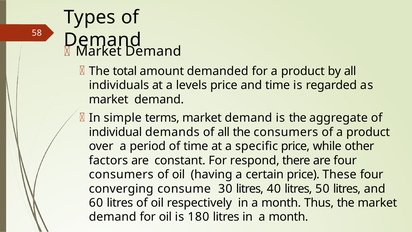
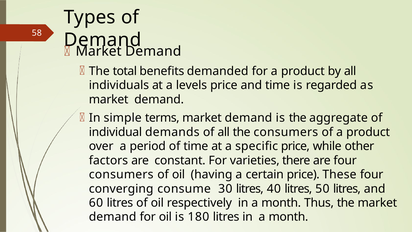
amount: amount -> beneﬁts
respond: respond -> varieties
